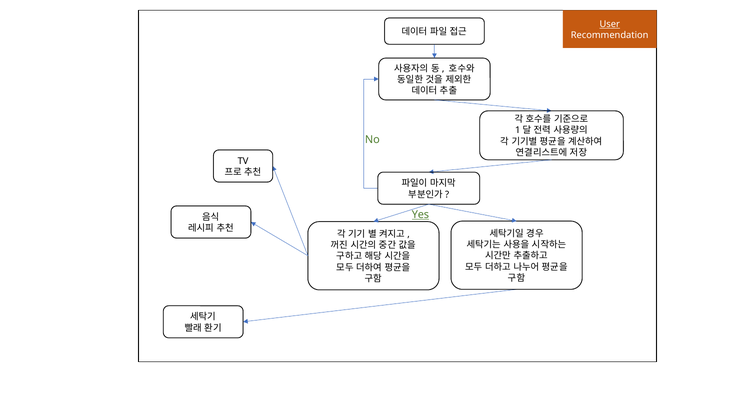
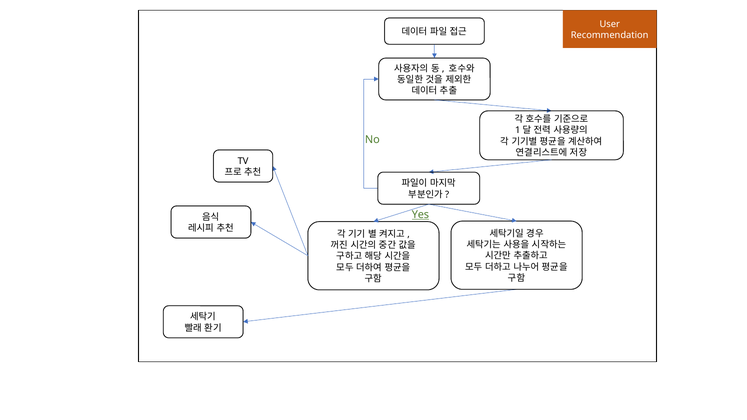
User underline: present -> none
